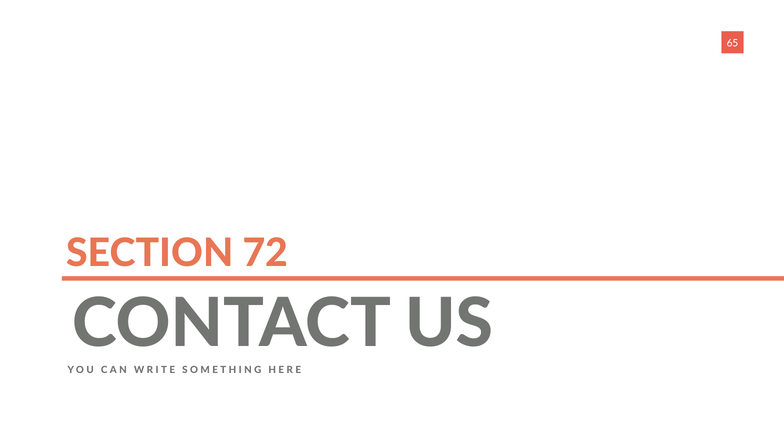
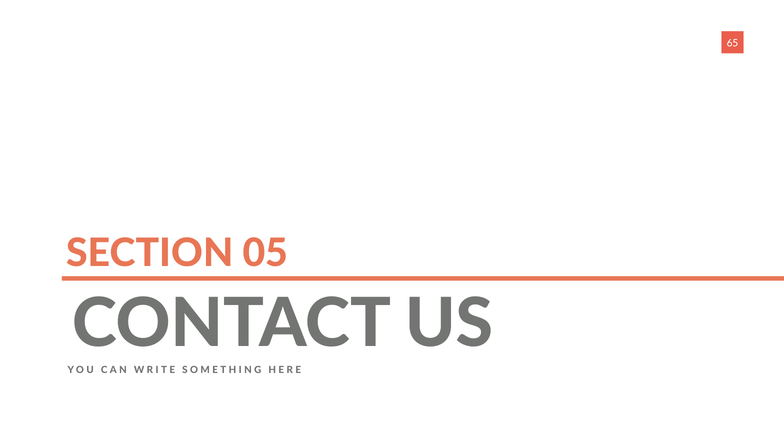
72: 72 -> 05
